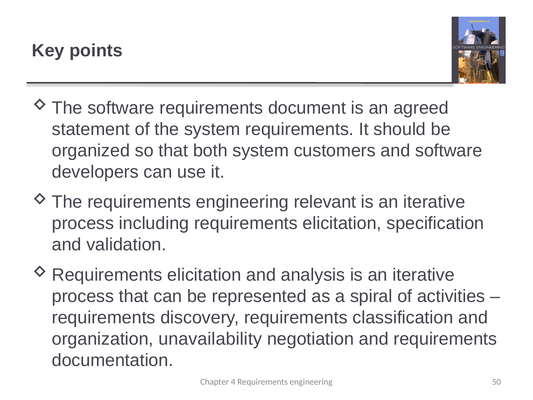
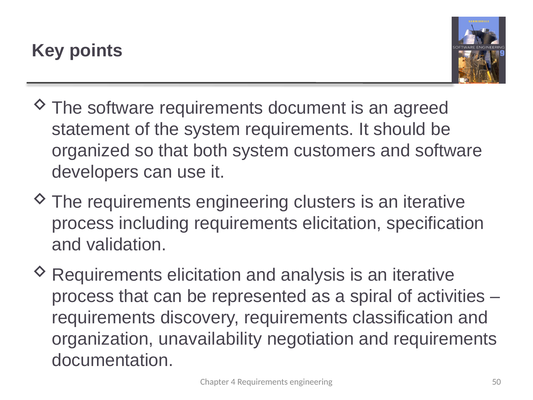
relevant: relevant -> clusters
